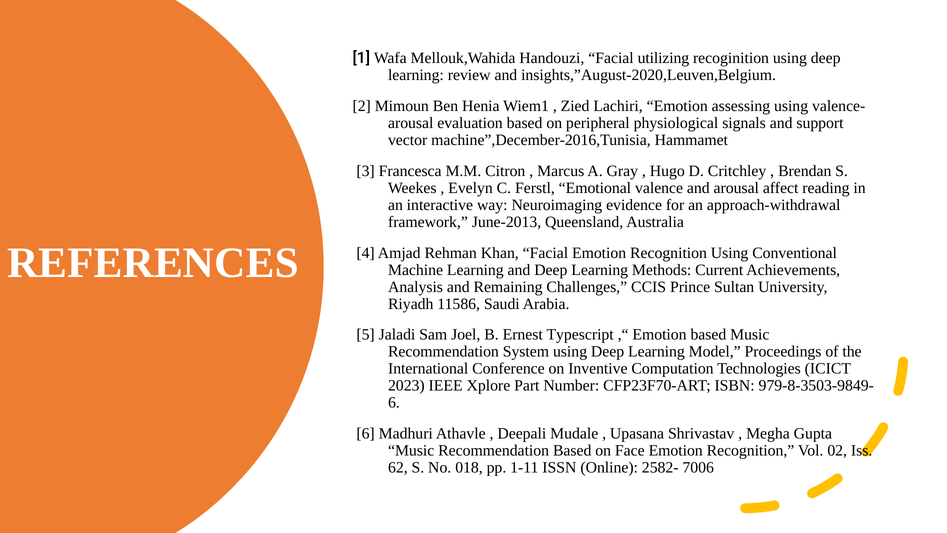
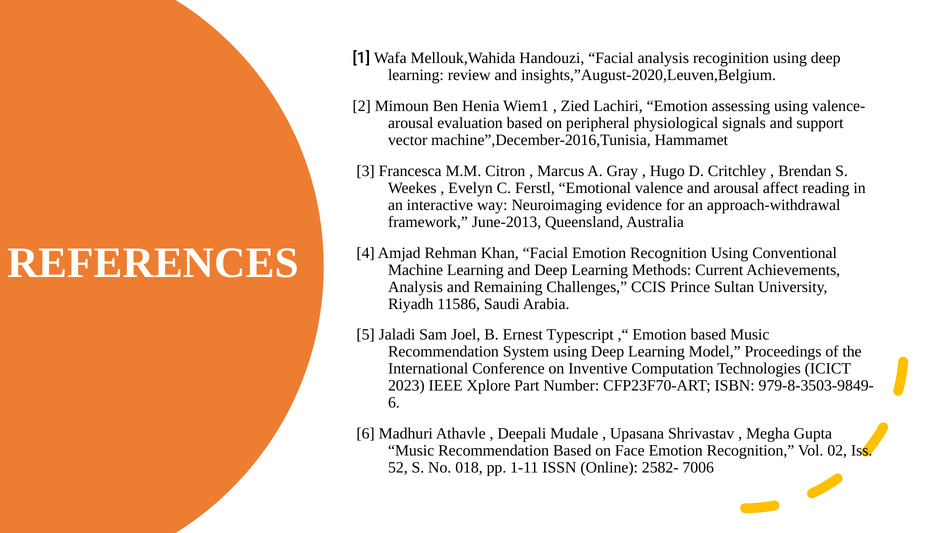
Facial utilizing: utilizing -> analysis
62: 62 -> 52
